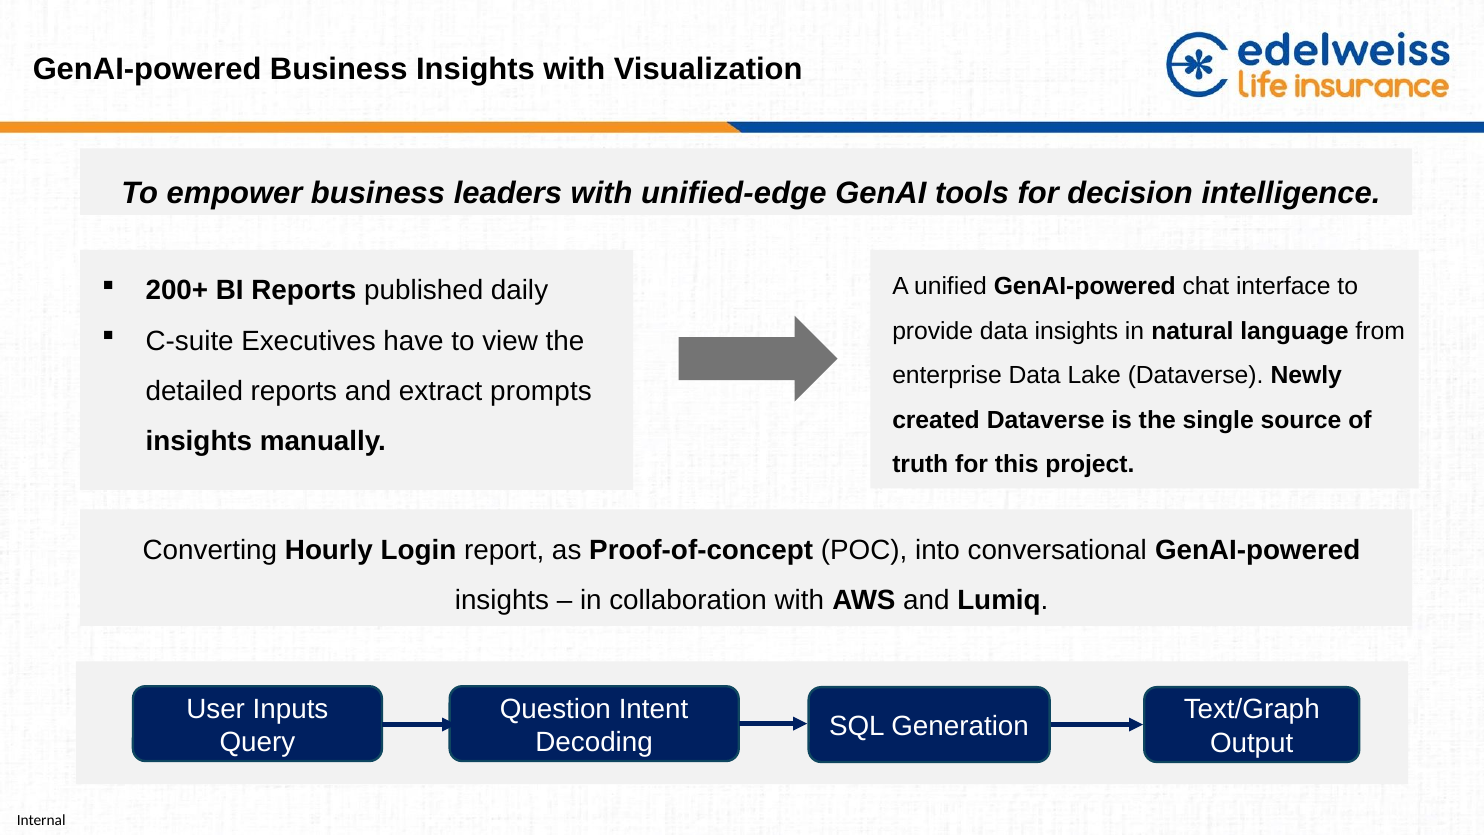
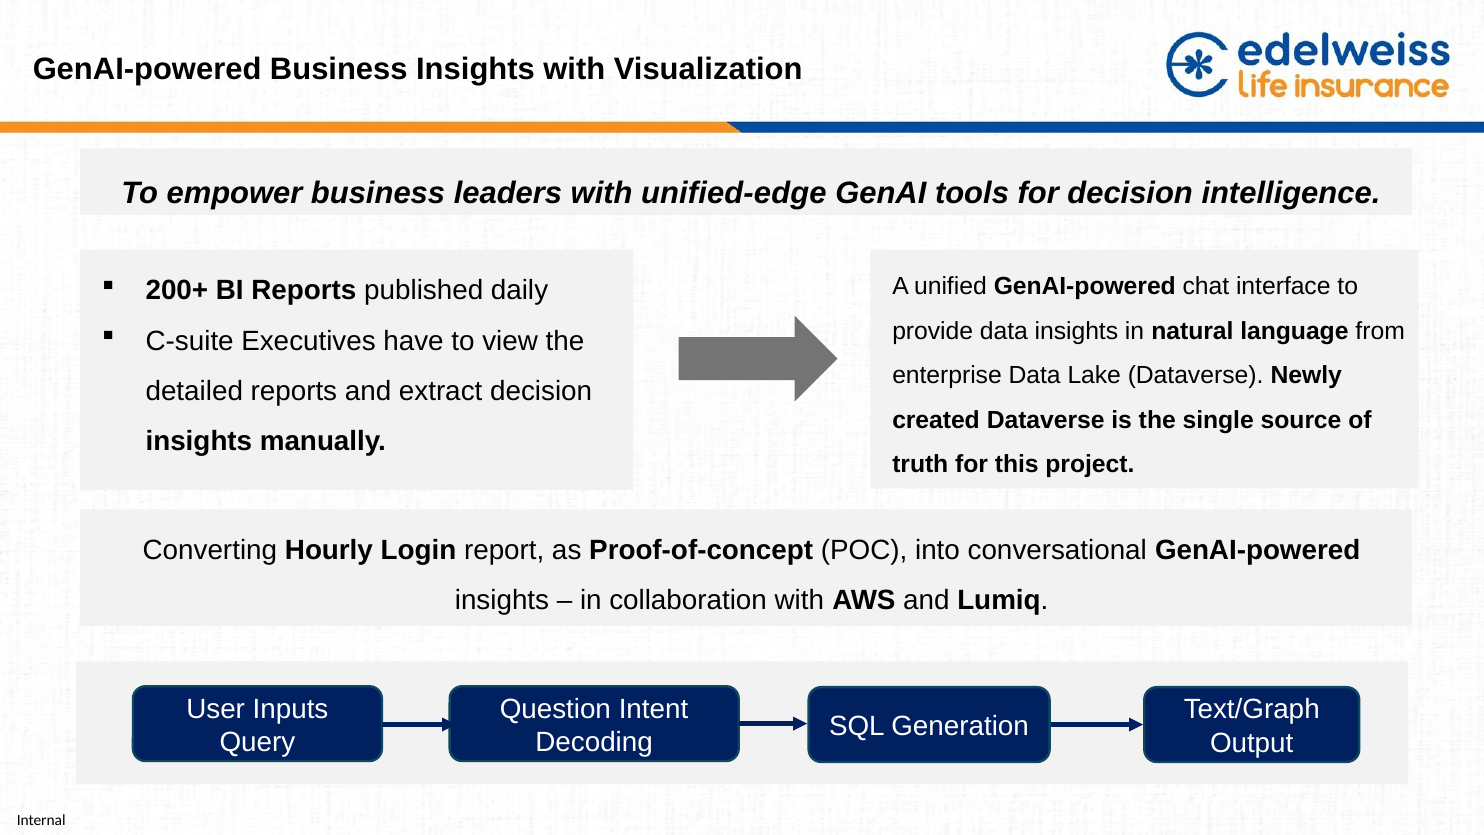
extract prompts: prompts -> decision
